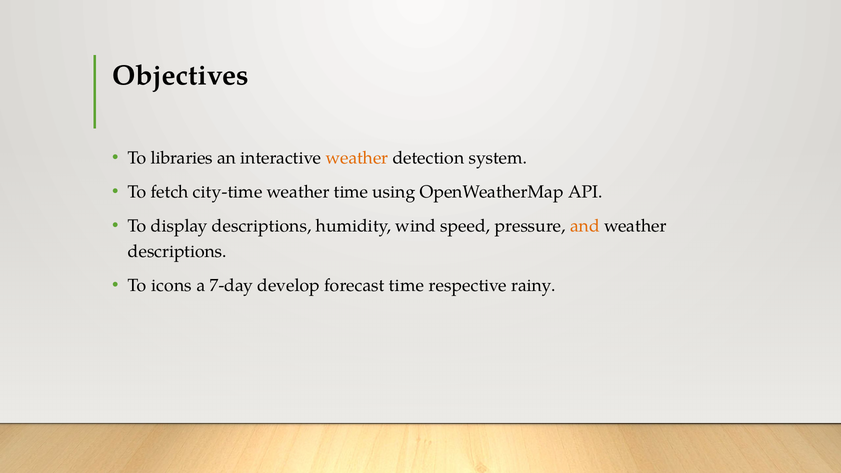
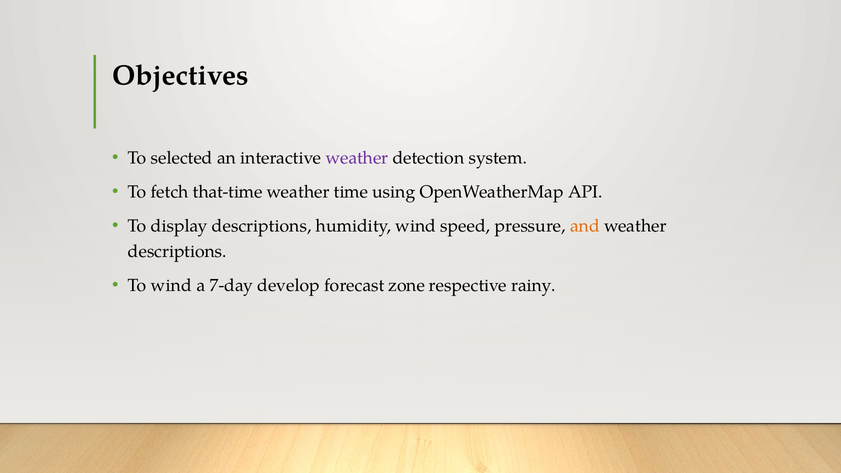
libraries: libraries -> selected
weather at (357, 158) colour: orange -> purple
city-time: city-time -> that-time
To icons: icons -> wind
forecast time: time -> zone
